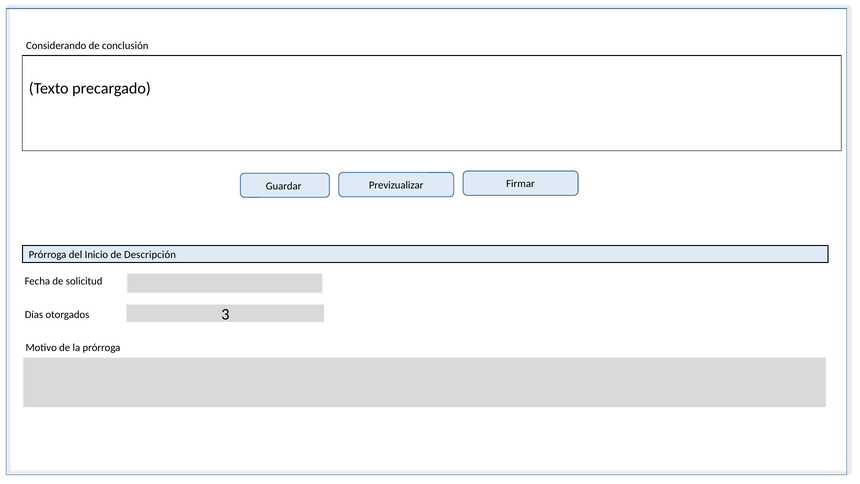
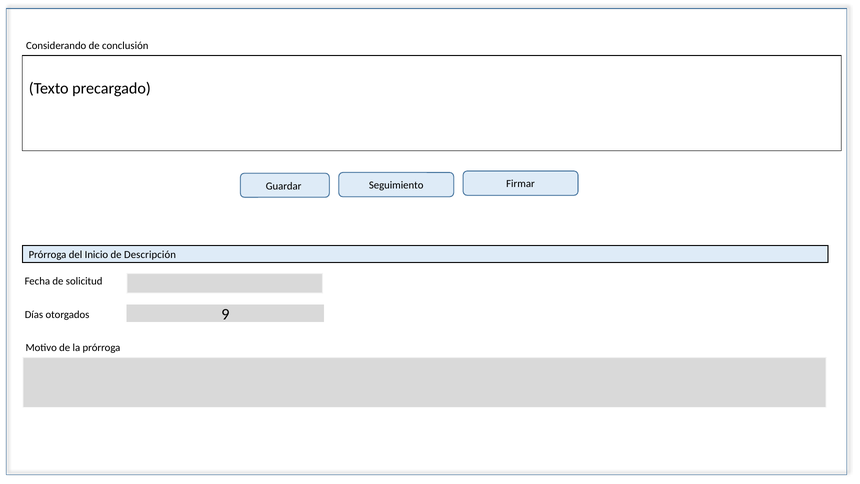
Previzualizar: Previzualizar -> Seguimiento
3: 3 -> 9
